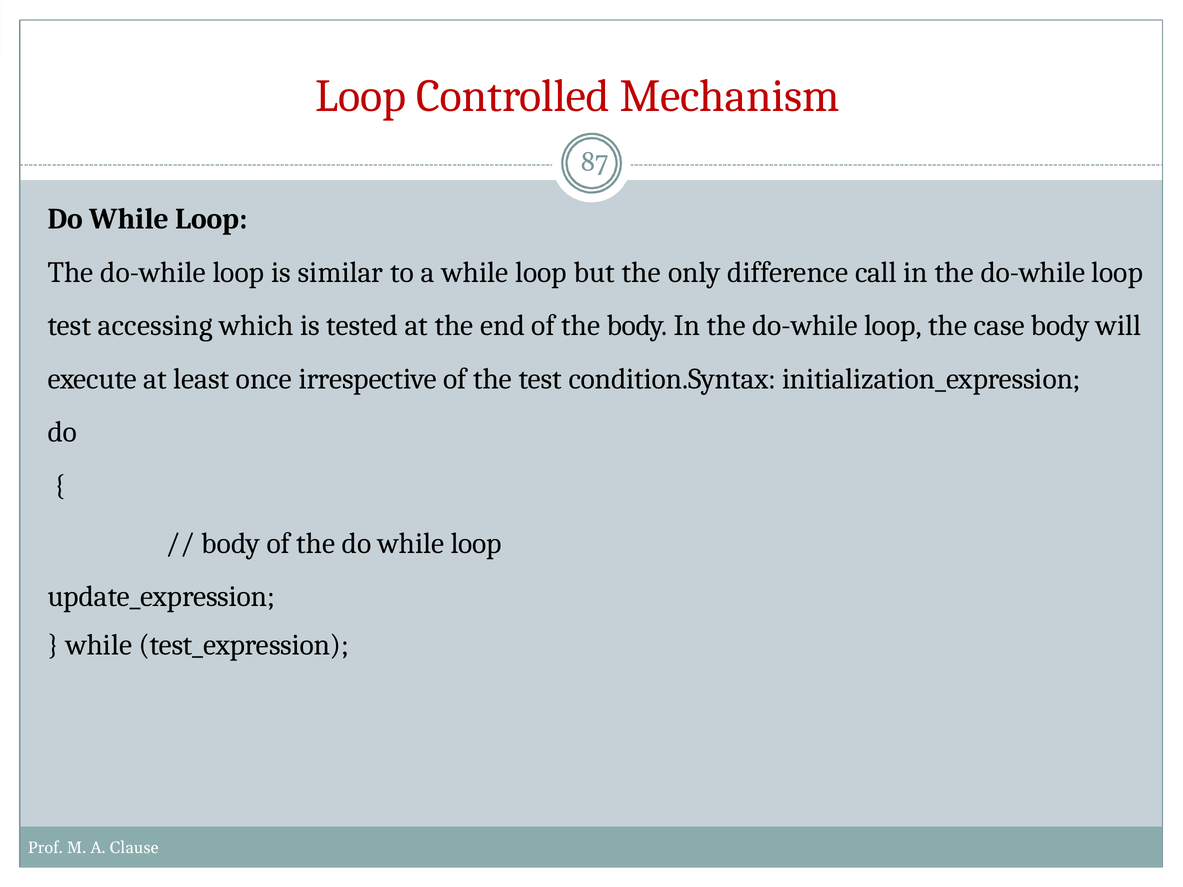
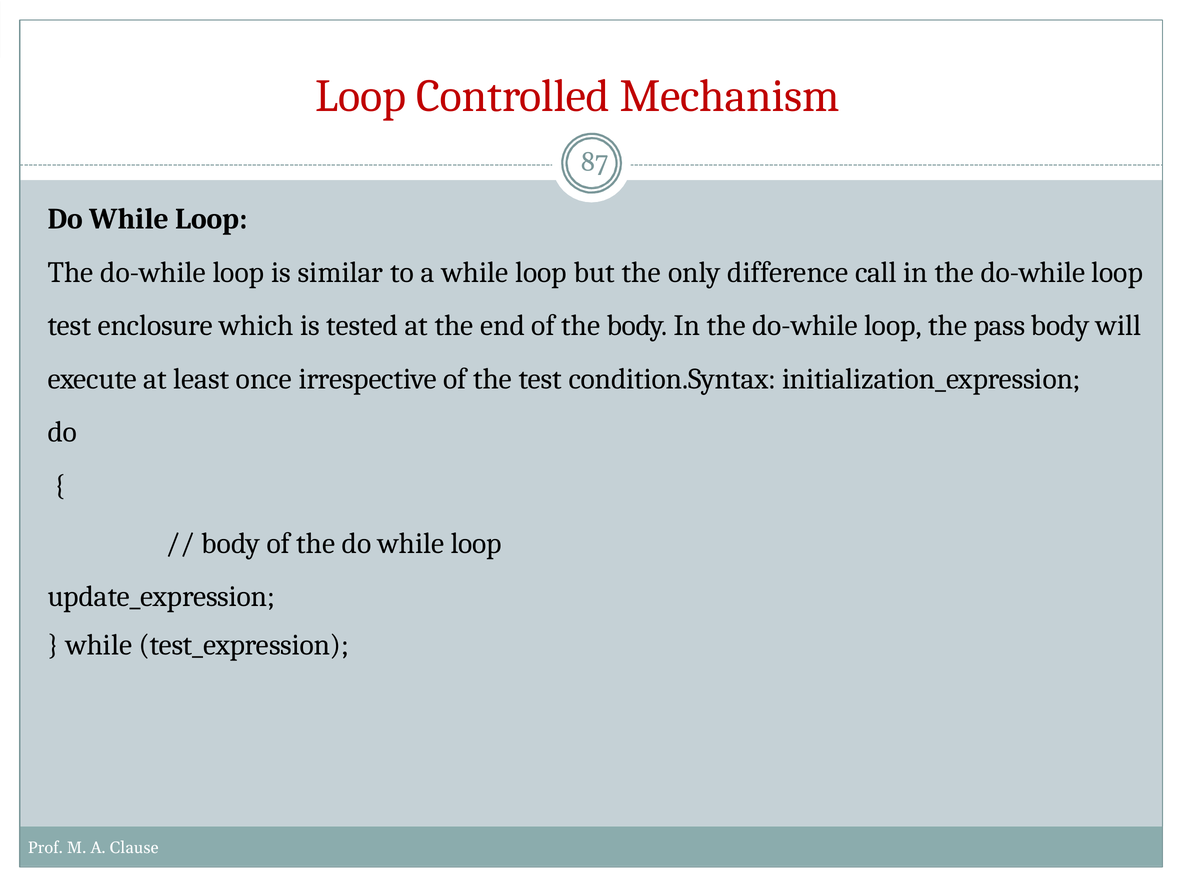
accessing: accessing -> enclosure
case: case -> pass
